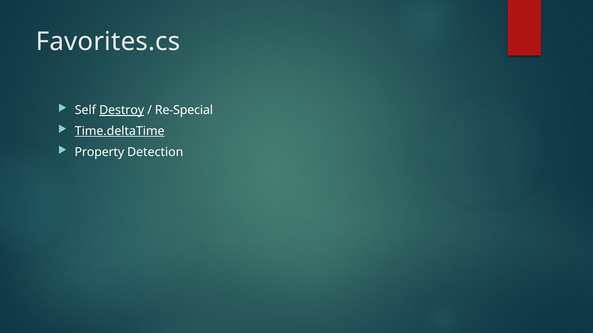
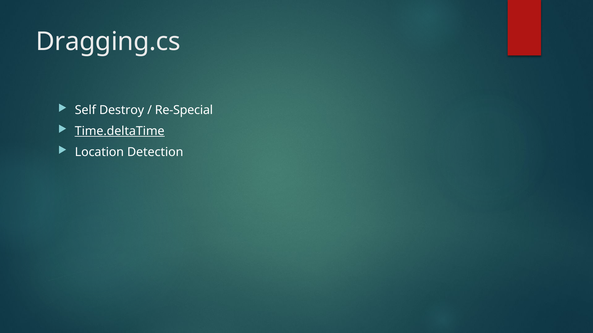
Favorites.cs: Favorites.cs -> Dragging.cs
Destroy underline: present -> none
Property: Property -> Location
